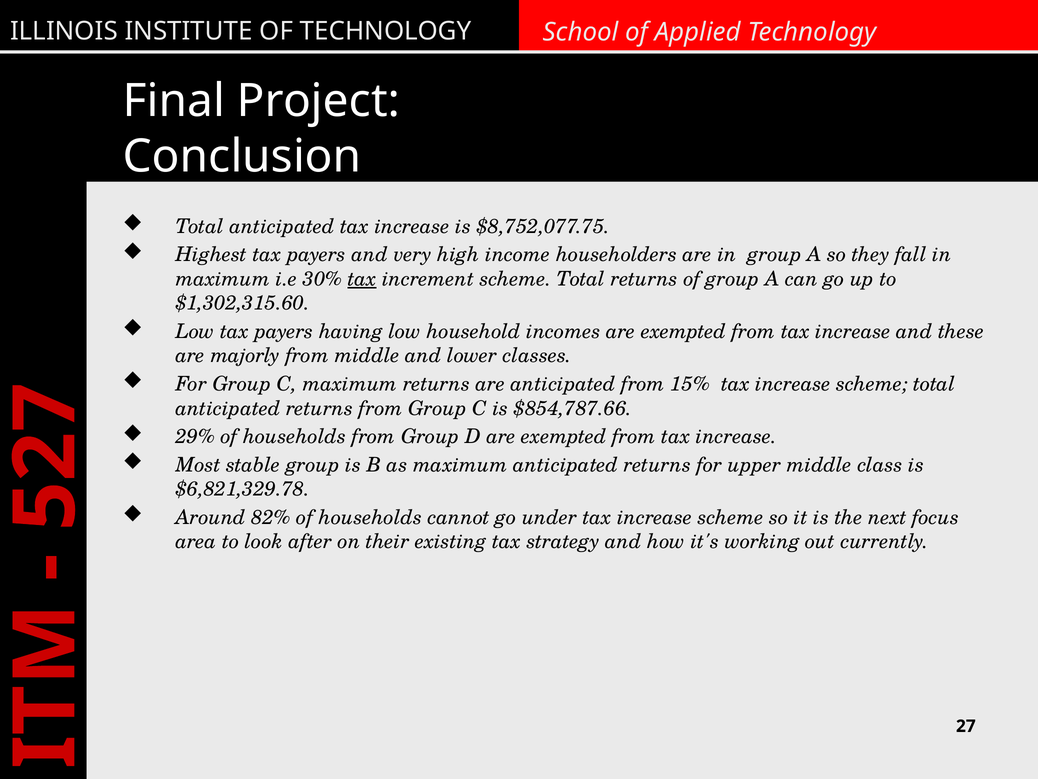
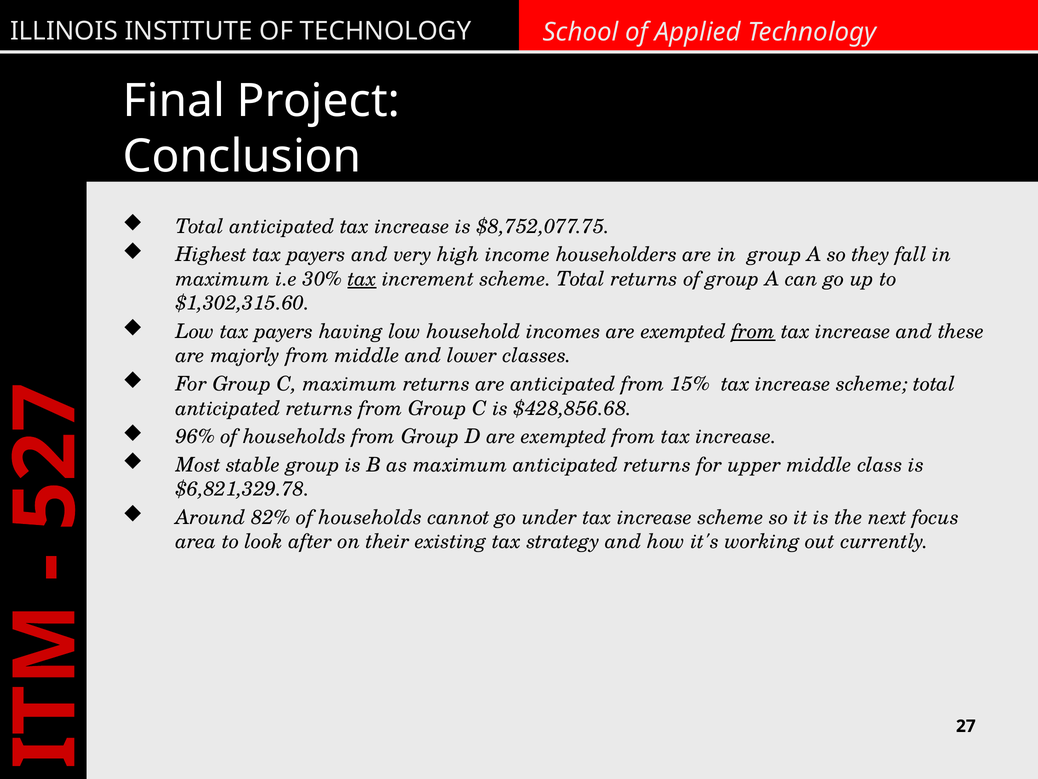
from at (754, 331) underline: none -> present
$854,787.66: $854,787.66 -> $428,856.68
29%: 29% -> 96%
